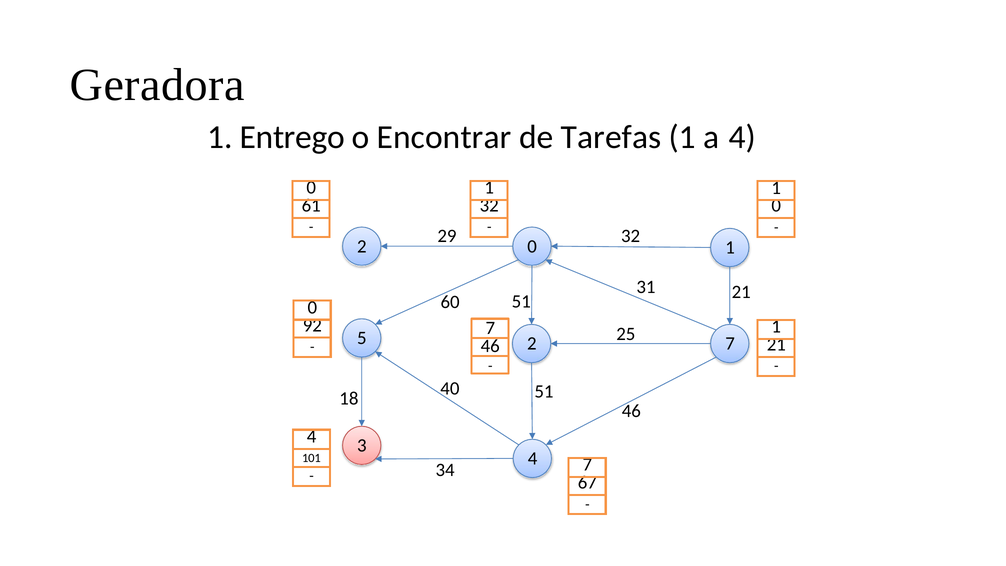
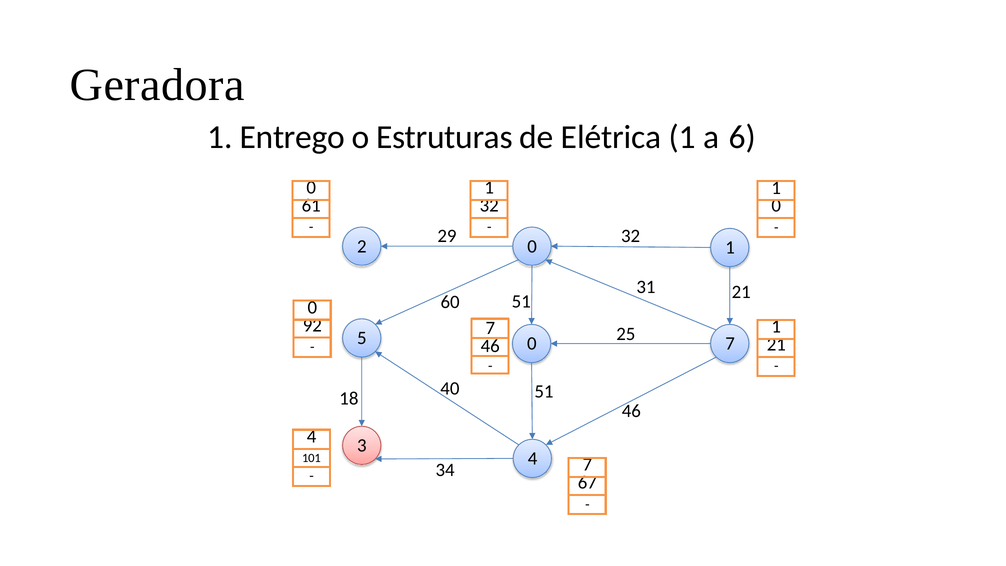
Encontrar: Encontrar -> Estruturas
Tarefas: Tarefas -> Elétrica
a 4: 4 -> 6
5 2: 2 -> 0
